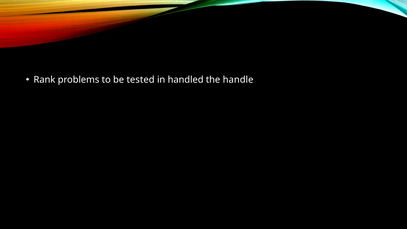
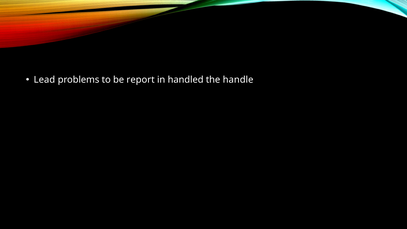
Rank: Rank -> Lead
tested: tested -> report
